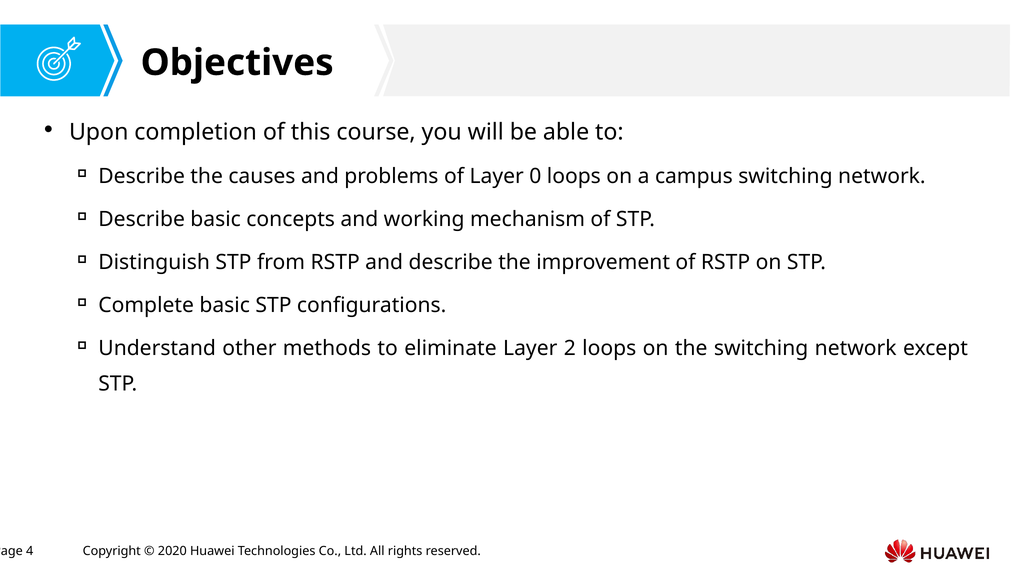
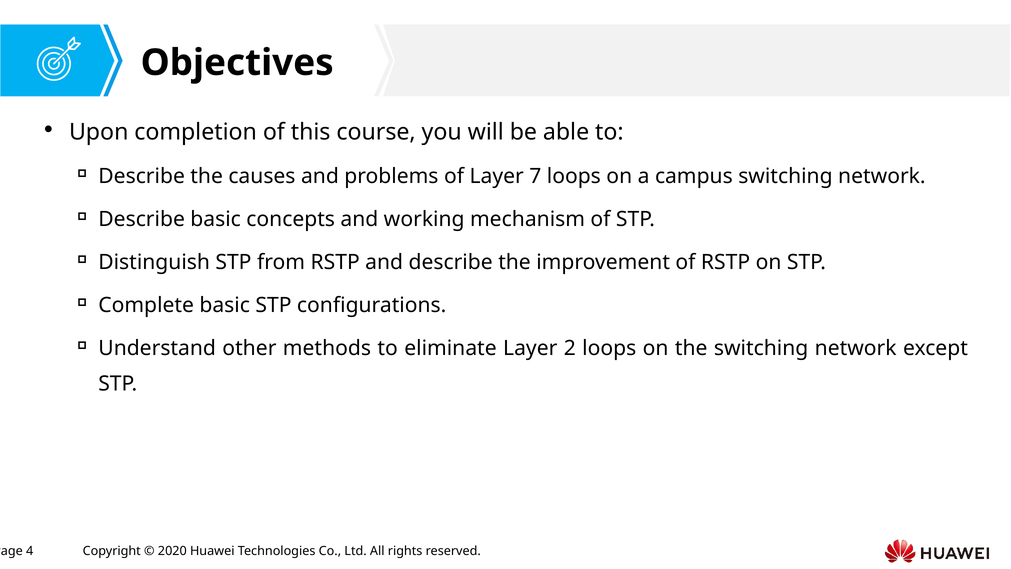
0: 0 -> 7
